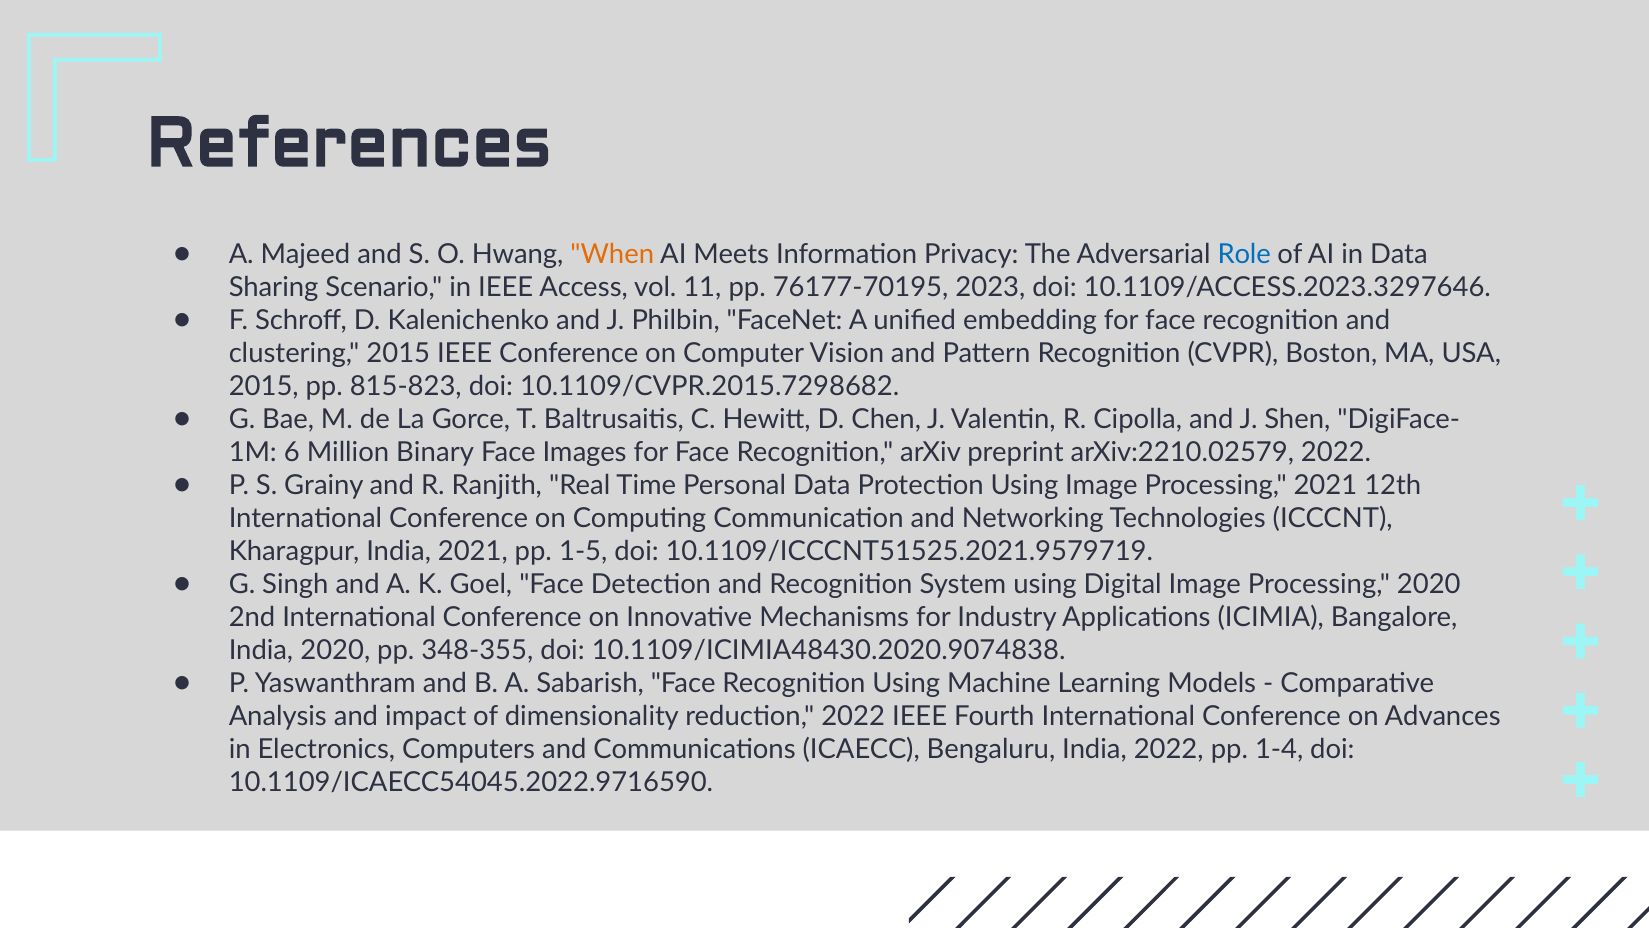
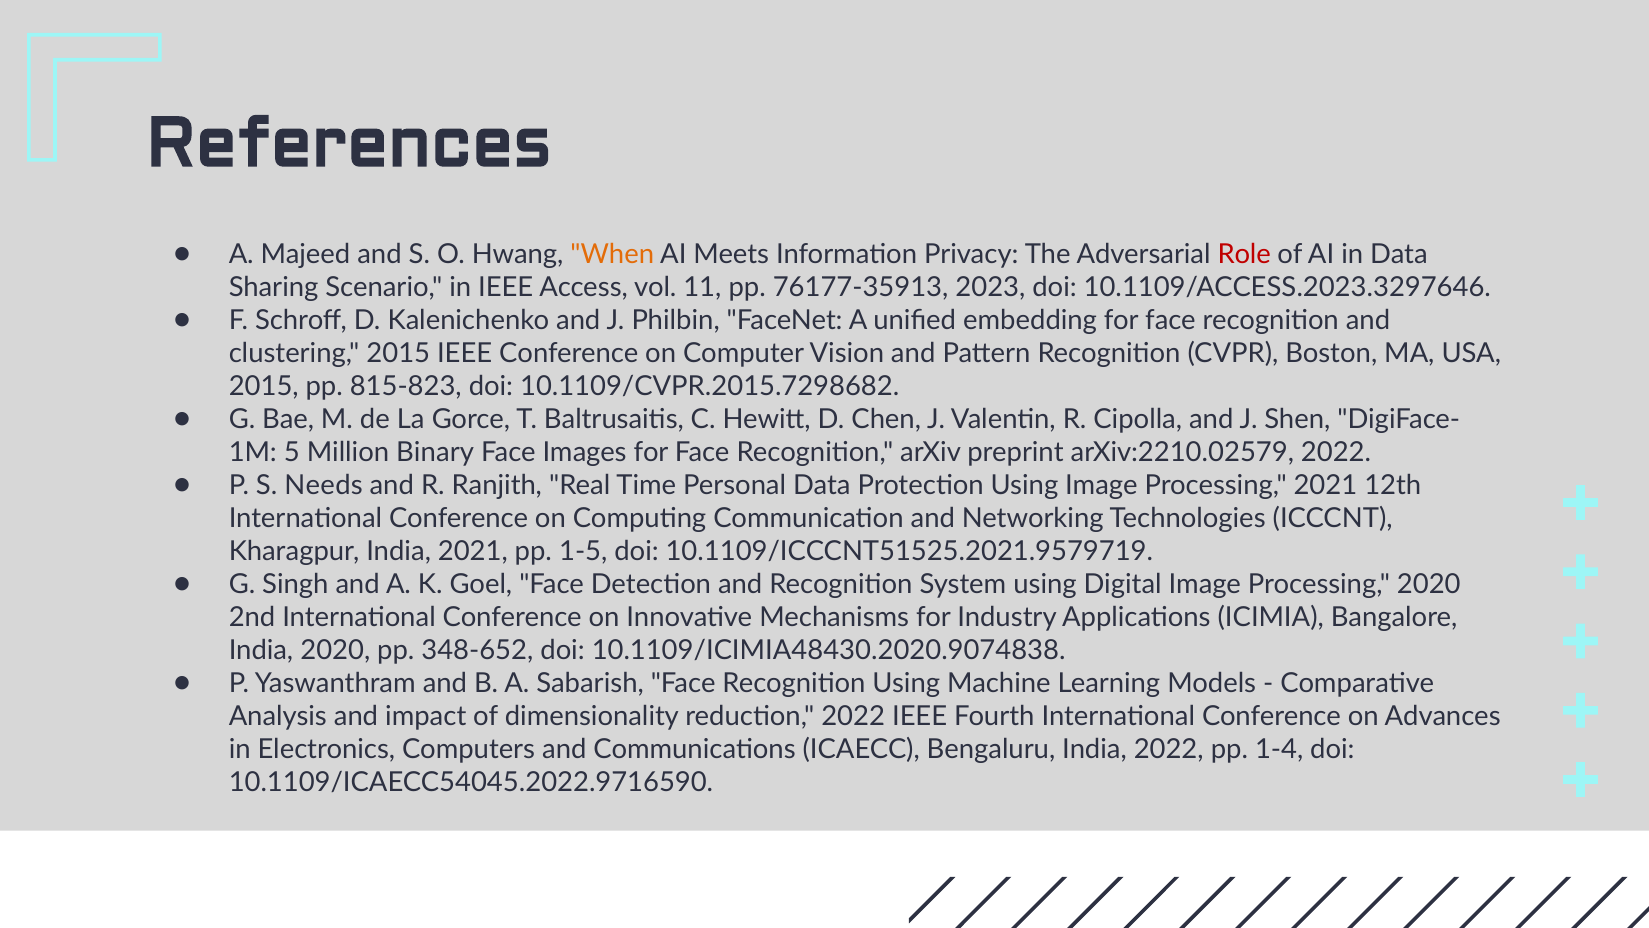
Role colour: blue -> red
76177-70195: 76177-70195 -> 76177-35913
6: 6 -> 5
Grainy: Grainy -> Needs
348-355: 348-355 -> 348-652
